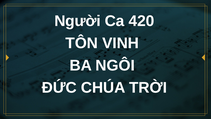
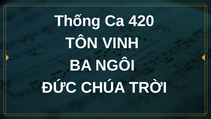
Người: Người -> Thống
